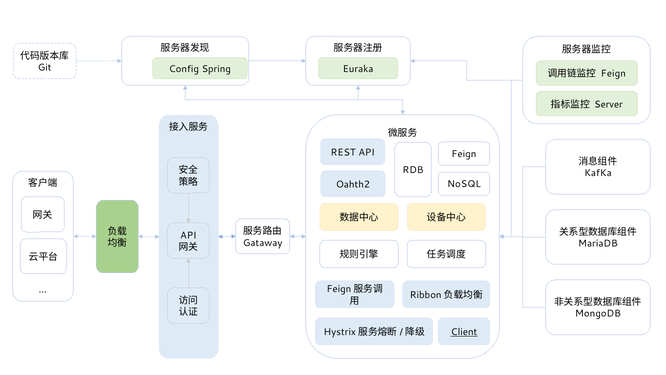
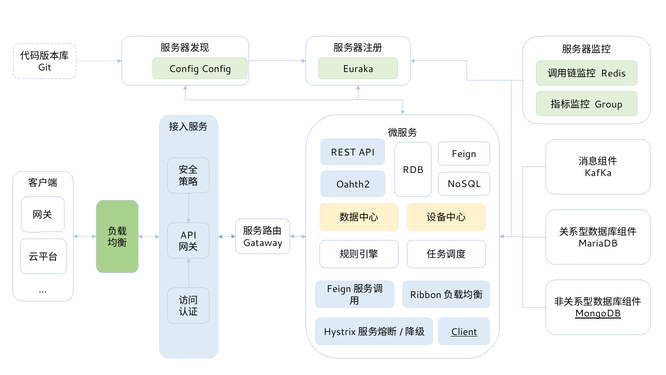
Config Spring: Spring -> Config
Feign at (613, 74): Feign -> Redis
Server: Server -> Group
MongoDB underline: none -> present
